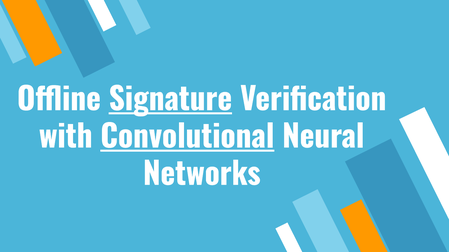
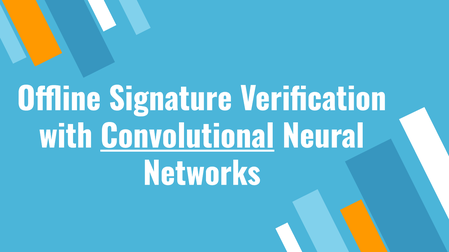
Signature underline: present -> none
